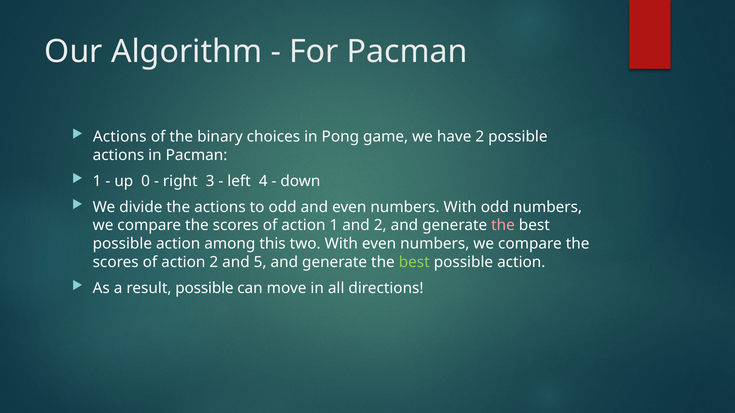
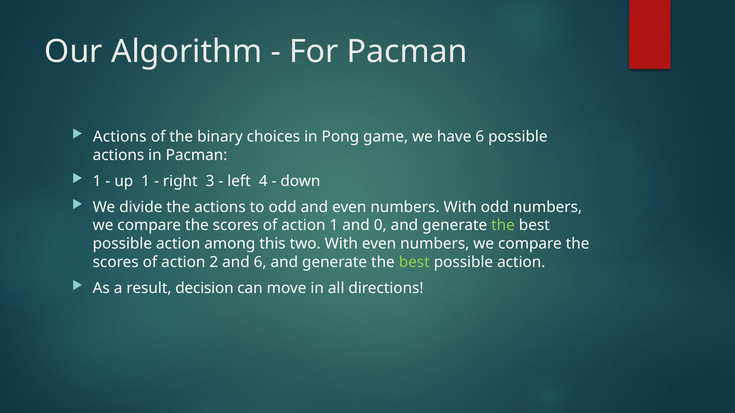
have 2: 2 -> 6
up 0: 0 -> 1
and 2: 2 -> 0
the at (503, 226) colour: pink -> light green
and 5: 5 -> 6
result possible: possible -> decision
